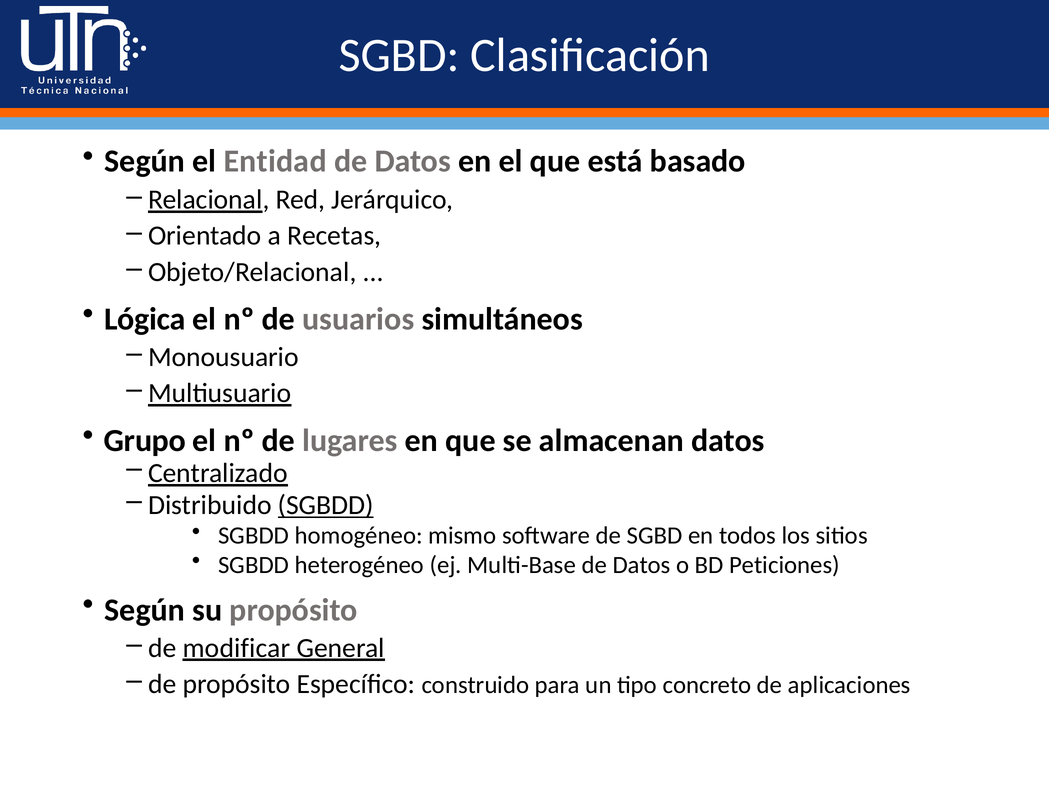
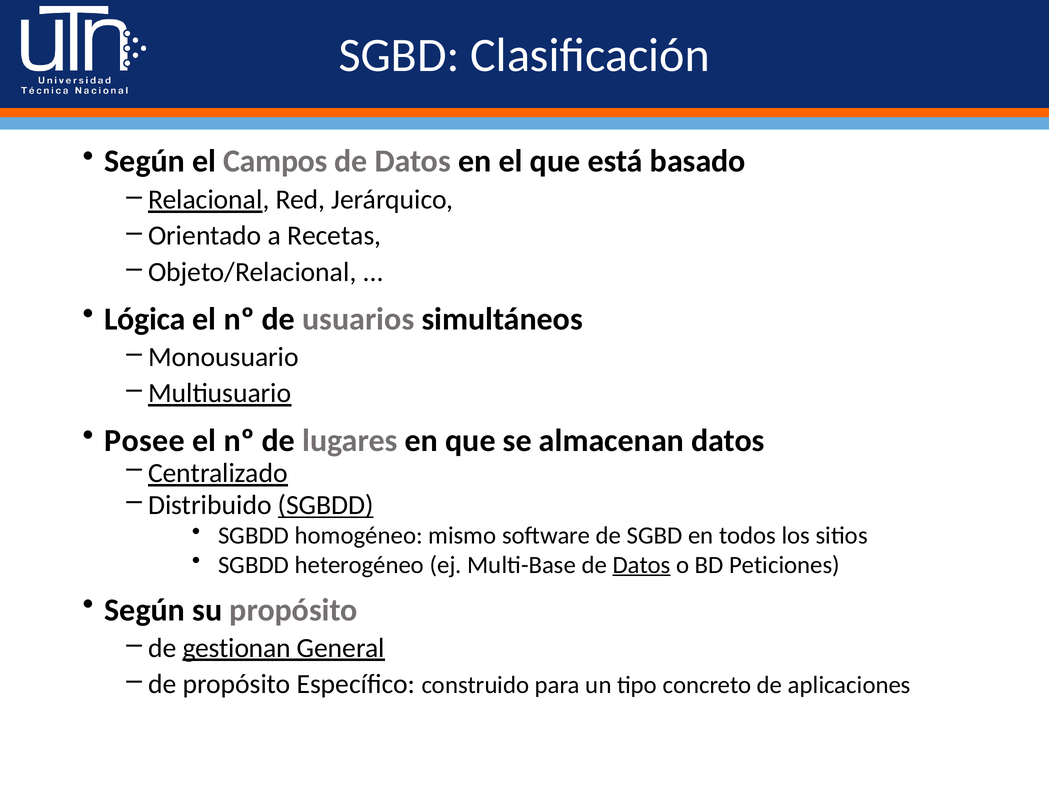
Entidad: Entidad -> Campos
Grupo: Grupo -> Posee
Datos at (642, 565) underline: none -> present
modificar: modificar -> gestionan
